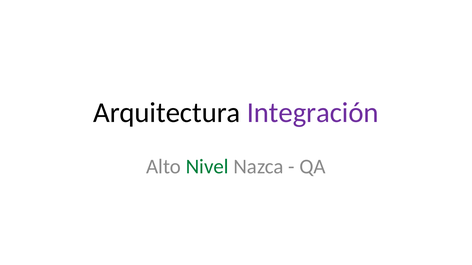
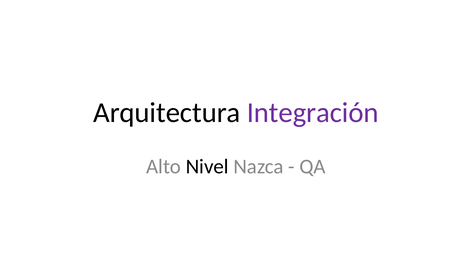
Nivel colour: green -> black
